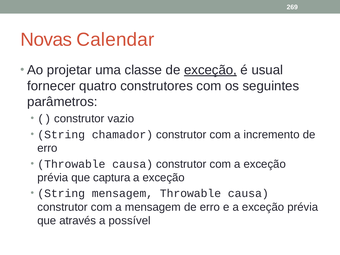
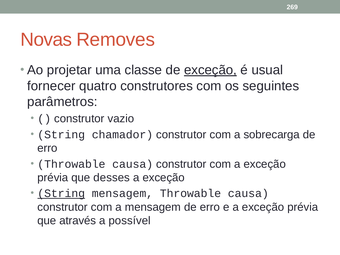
Calendar: Calendar -> Removes
incremento: incremento -> sobrecarga
captura: captura -> desses
String at (61, 193) underline: none -> present
